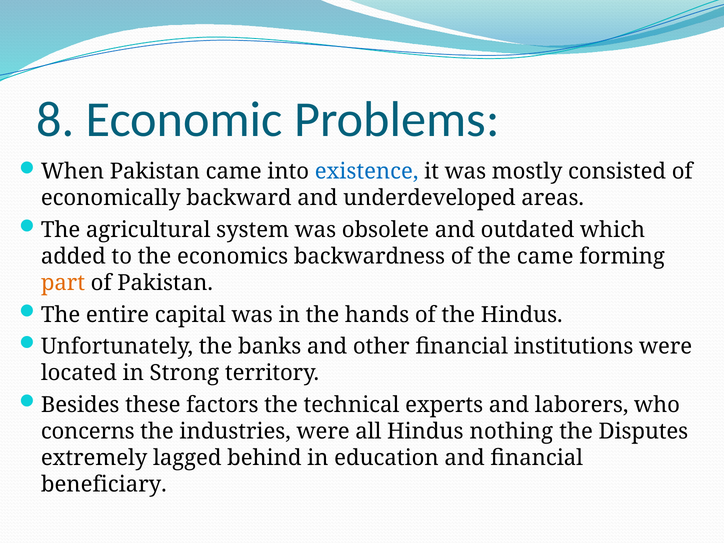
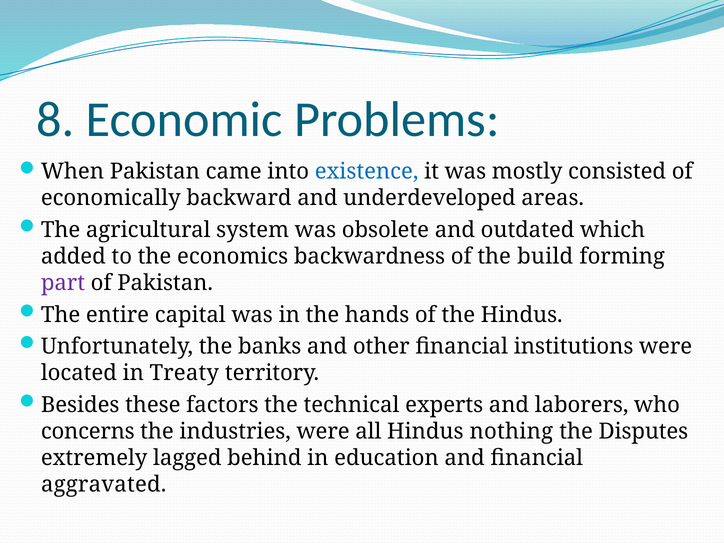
the came: came -> build
part colour: orange -> purple
Strong: Strong -> Treaty
beneficiary: beneficiary -> aggravated
